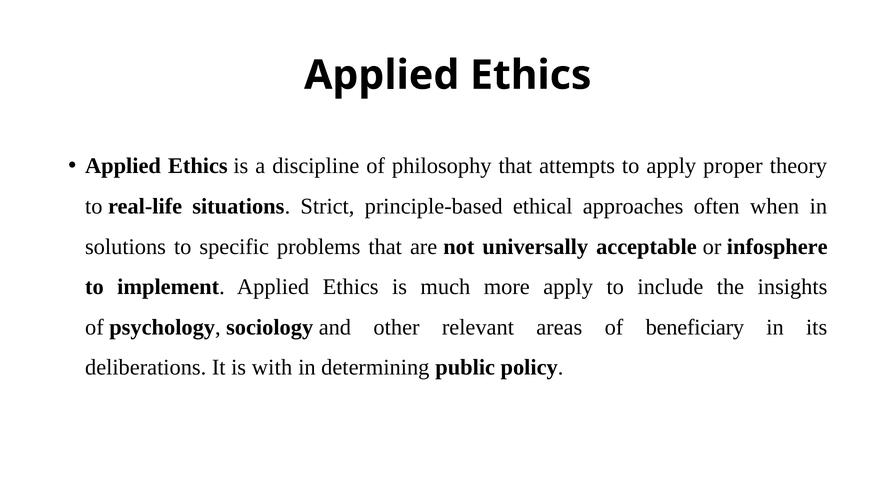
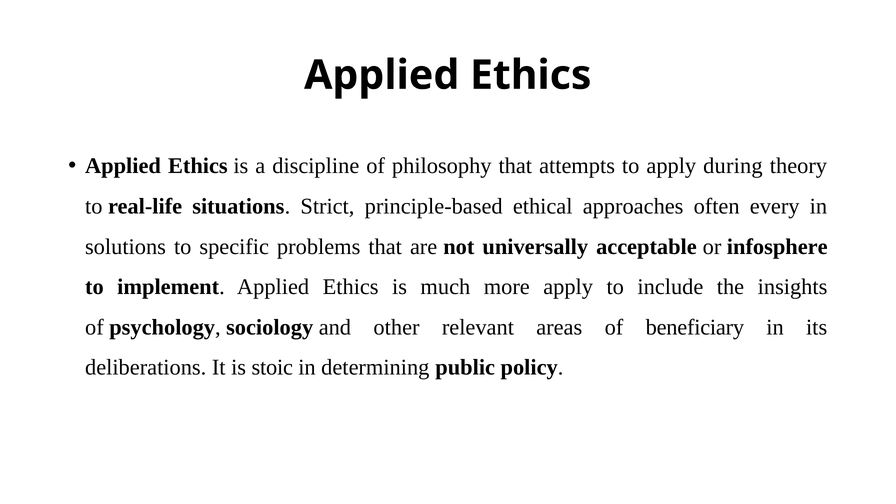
proper: proper -> during
when: when -> every
with: with -> stoic
